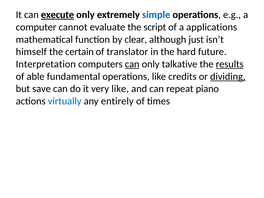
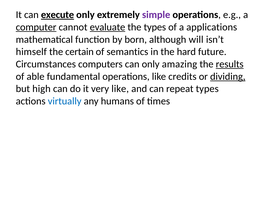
simple colour: blue -> purple
computer underline: none -> present
evaluate underline: none -> present
the script: script -> types
clear: clear -> born
just: just -> will
translator: translator -> semantics
Interpretation: Interpretation -> Circumstances
can at (132, 64) underline: present -> none
talkative: talkative -> amazing
save: save -> high
repeat piano: piano -> types
entirely: entirely -> humans
